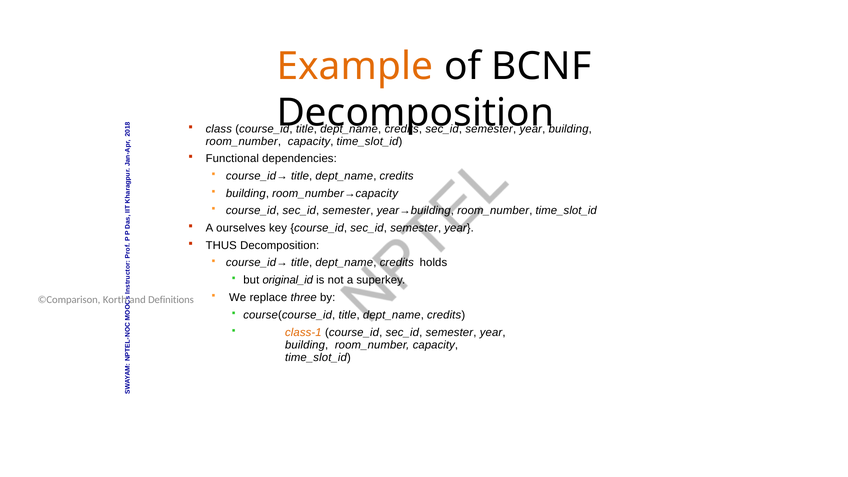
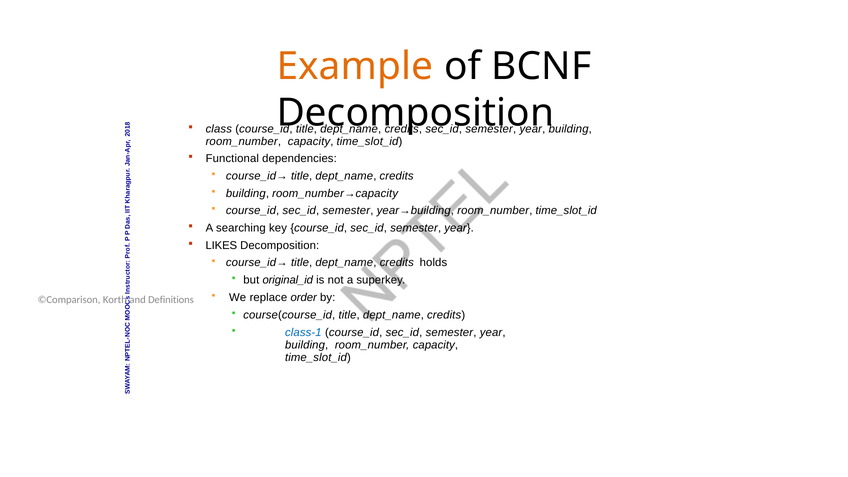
ourselves: ourselves -> searching
THUS: THUS -> LIKES
three: three -> order
class-1 colour: orange -> blue
